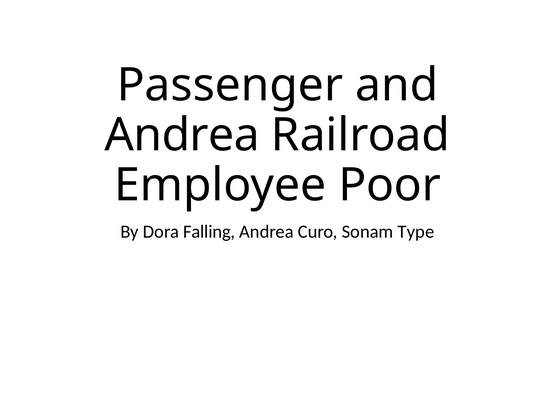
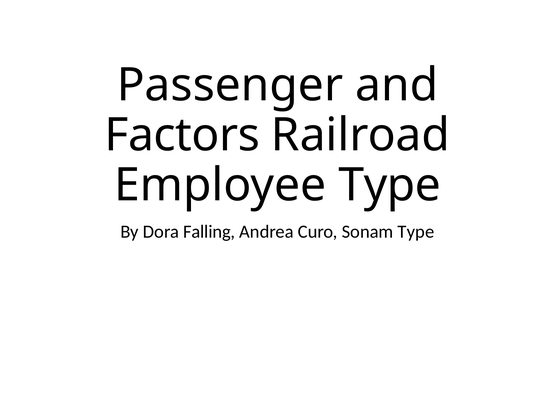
Andrea at (182, 135): Andrea -> Factors
Employee Poor: Poor -> Type
